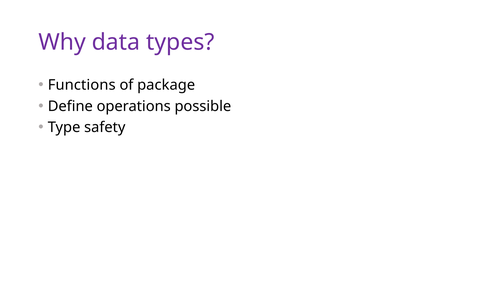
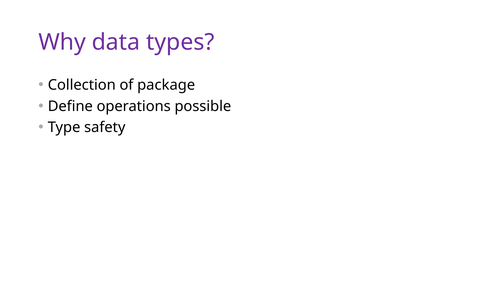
Functions: Functions -> Collection
